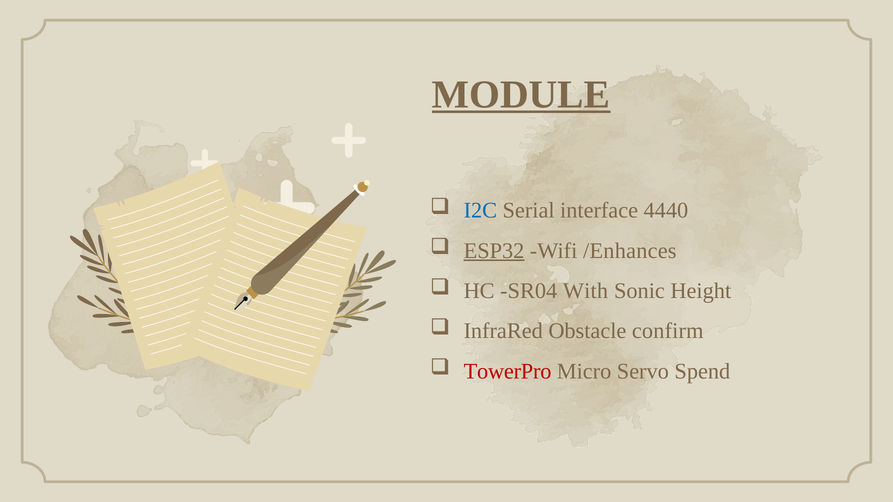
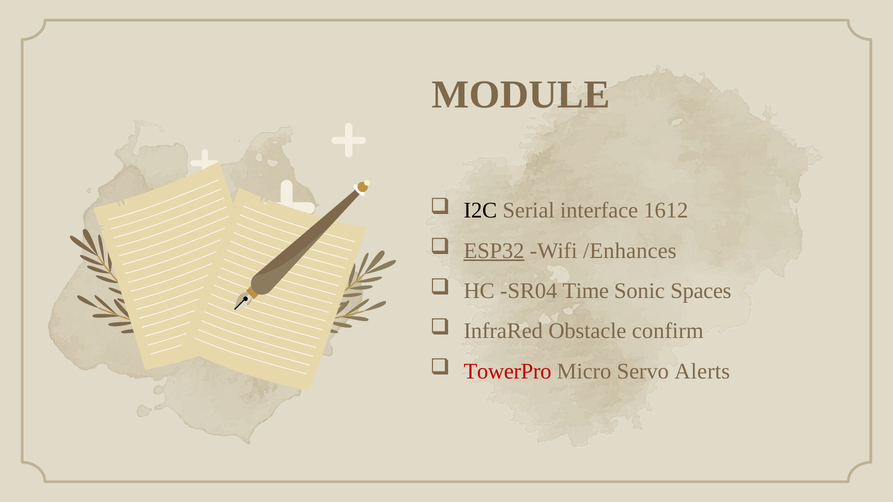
MODULE underline: present -> none
I2C colour: blue -> black
4440: 4440 -> 1612
With: With -> Time
Height: Height -> Spaces
Spend: Spend -> Alerts
